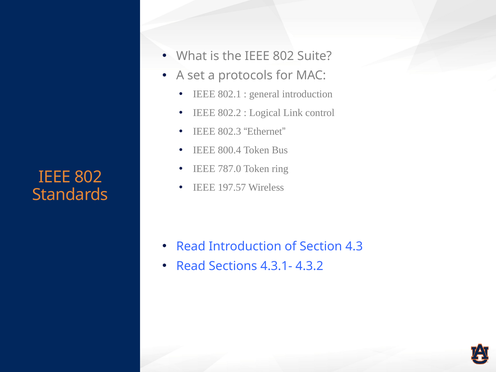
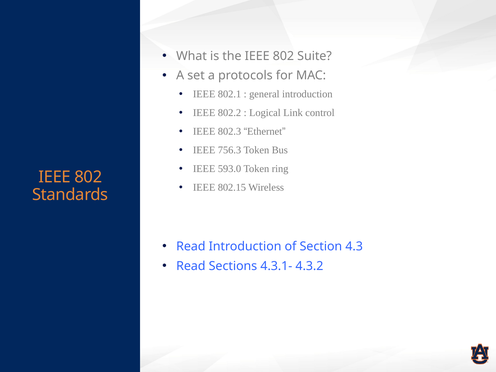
800.4: 800.4 -> 756.3
787.0: 787.0 -> 593.0
197.57: 197.57 -> 802.15
